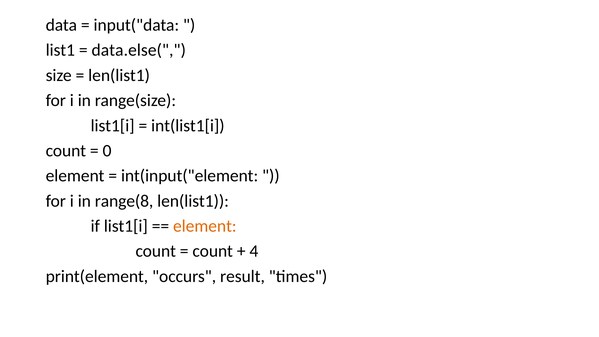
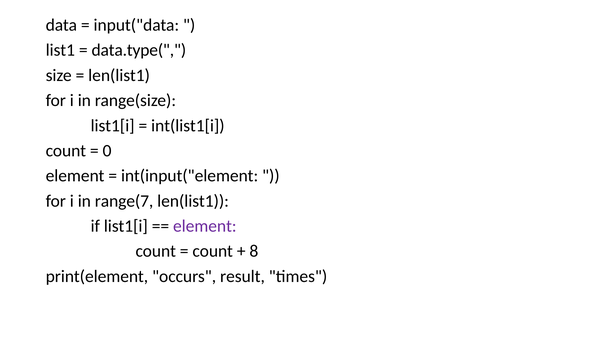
data.else(: data.else( -> data.type(
range(8: range(8 -> range(7
element at (205, 226) colour: orange -> purple
4: 4 -> 8
